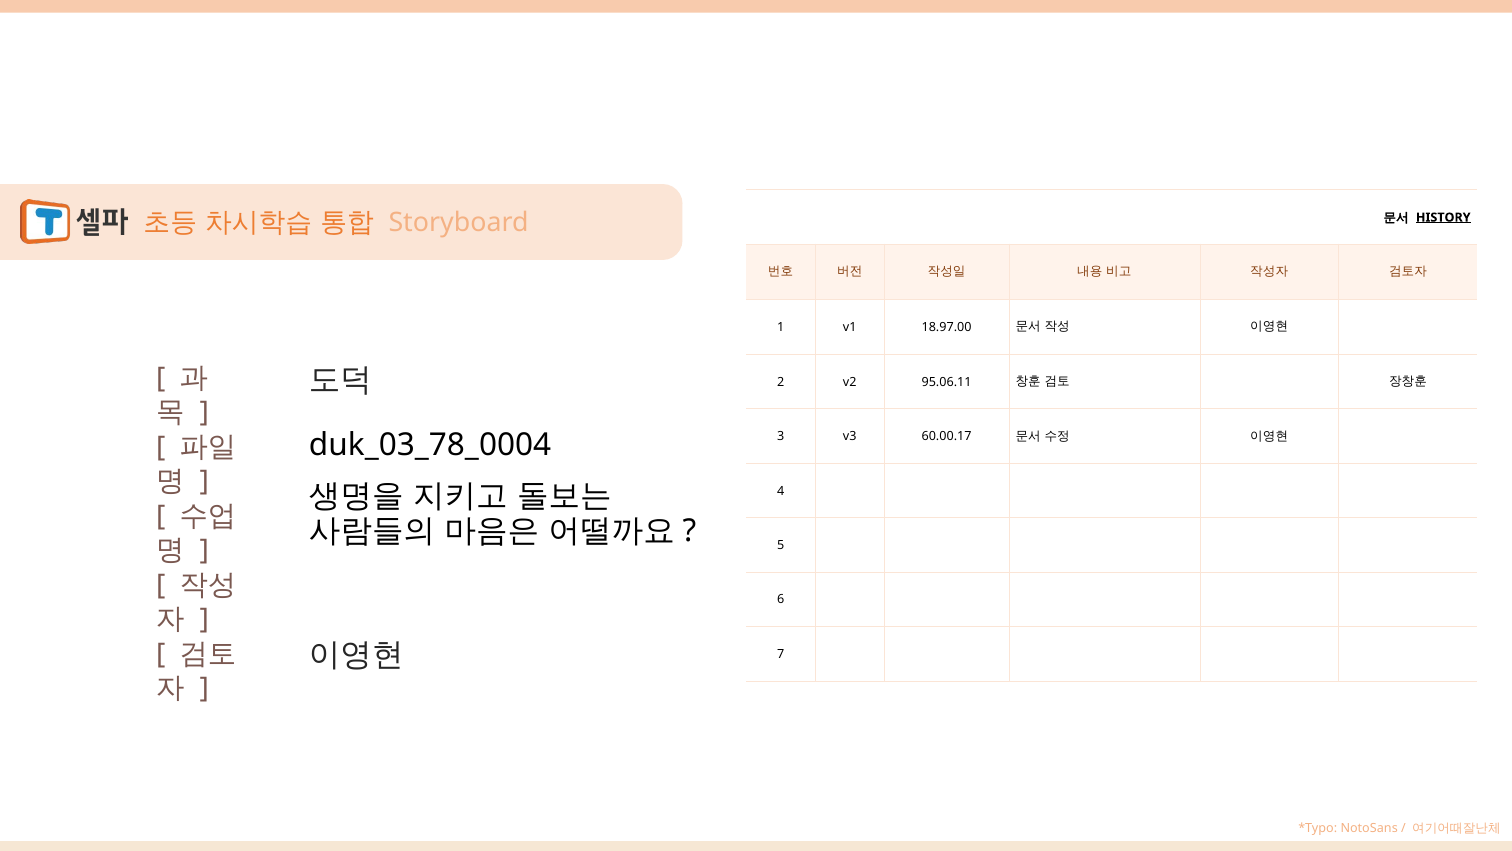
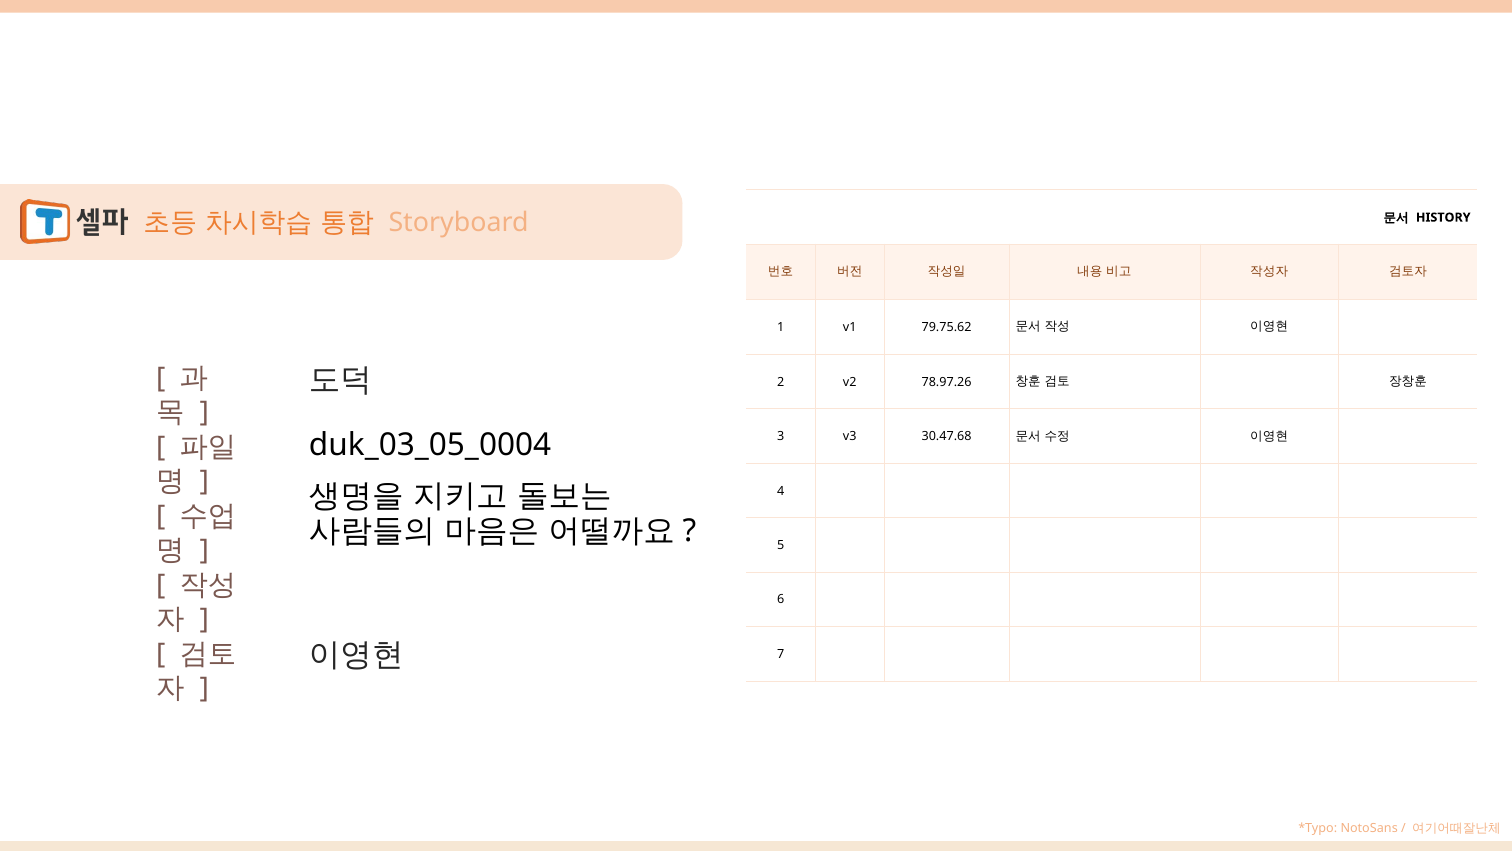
HISTORY underline: present -> none
18.97.00: 18.97.00 -> 79.75.62
95.06.11: 95.06.11 -> 78.97.26
60.00.17: 60.00.17 -> 30.47.68
duk_03_78_0004: duk_03_78_0004 -> duk_03_05_0004
